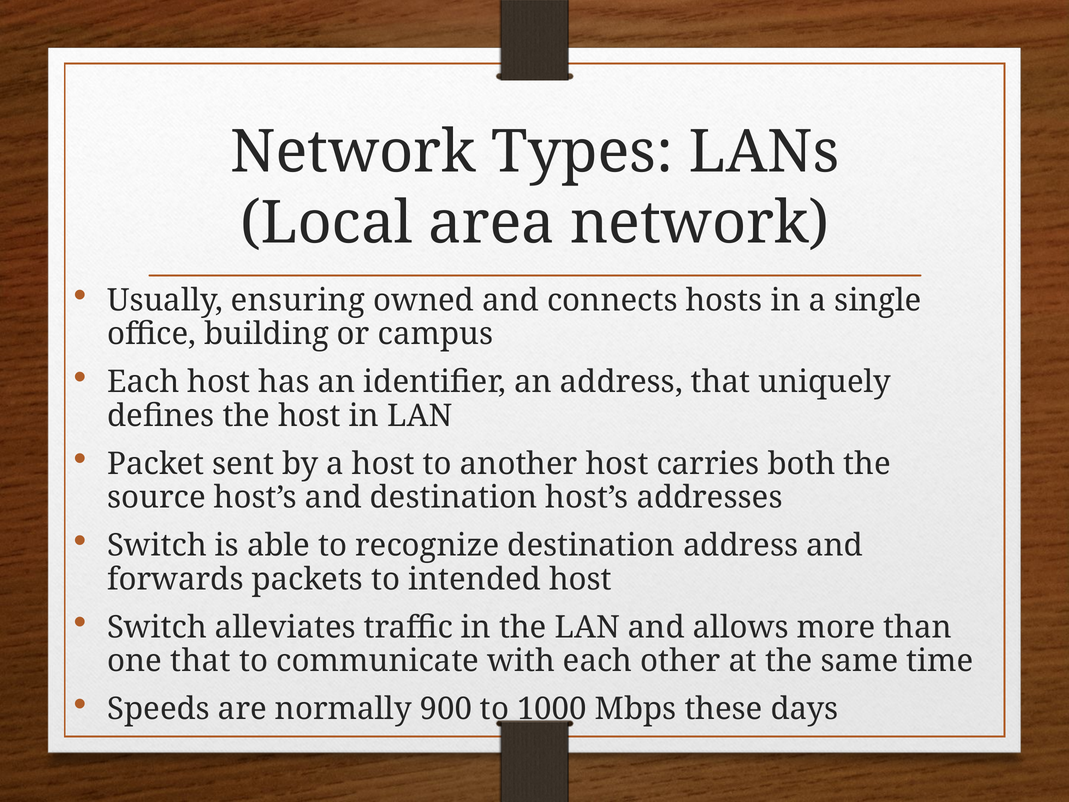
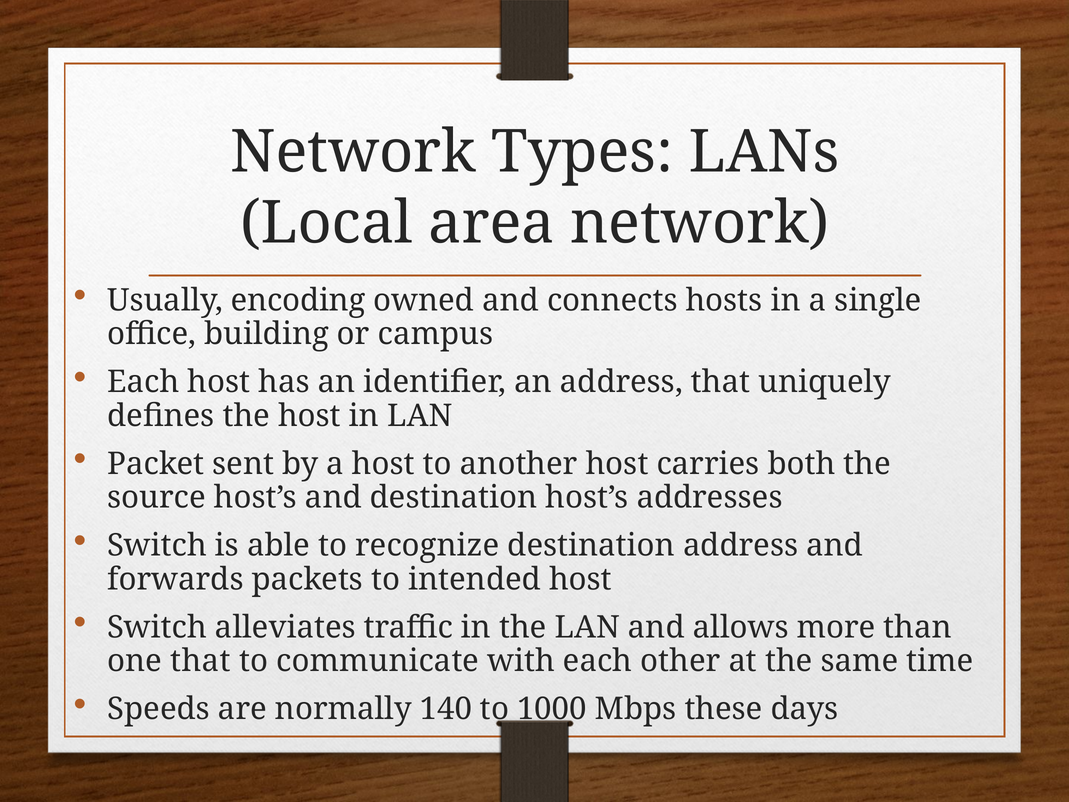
ensuring: ensuring -> encoding
900: 900 -> 140
